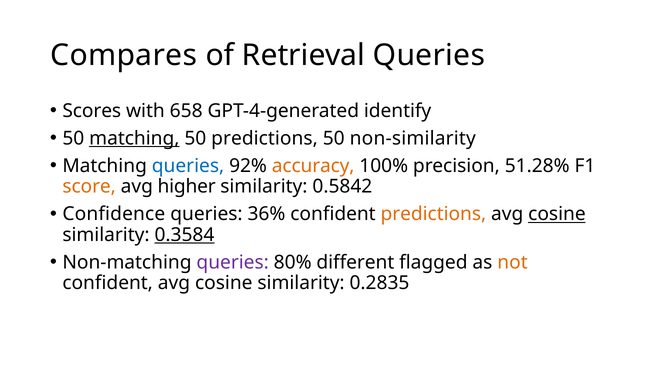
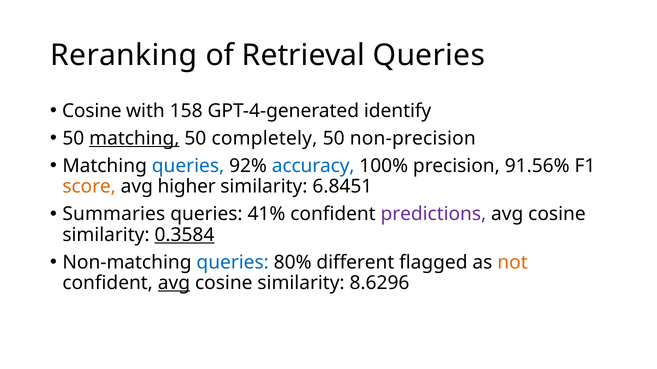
Compares: Compares -> Reranking
Scores at (92, 111): Scores -> Cosine
658: 658 -> 158
50 predictions: predictions -> completely
non-similarity: non-similarity -> non-precision
accuracy colour: orange -> blue
51.28%: 51.28% -> 91.56%
0.5842: 0.5842 -> 6.8451
Confidence: Confidence -> Summaries
36%: 36% -> 41%
predictions at (433, 214) colour: orange -> purple
cosine at (557, 214) underline: present -> none
queries at (233, 263) colour: purple -> blue
avg at (174, 283) underline: none -> present
0.2835: 0.2835 -> 8.6296
